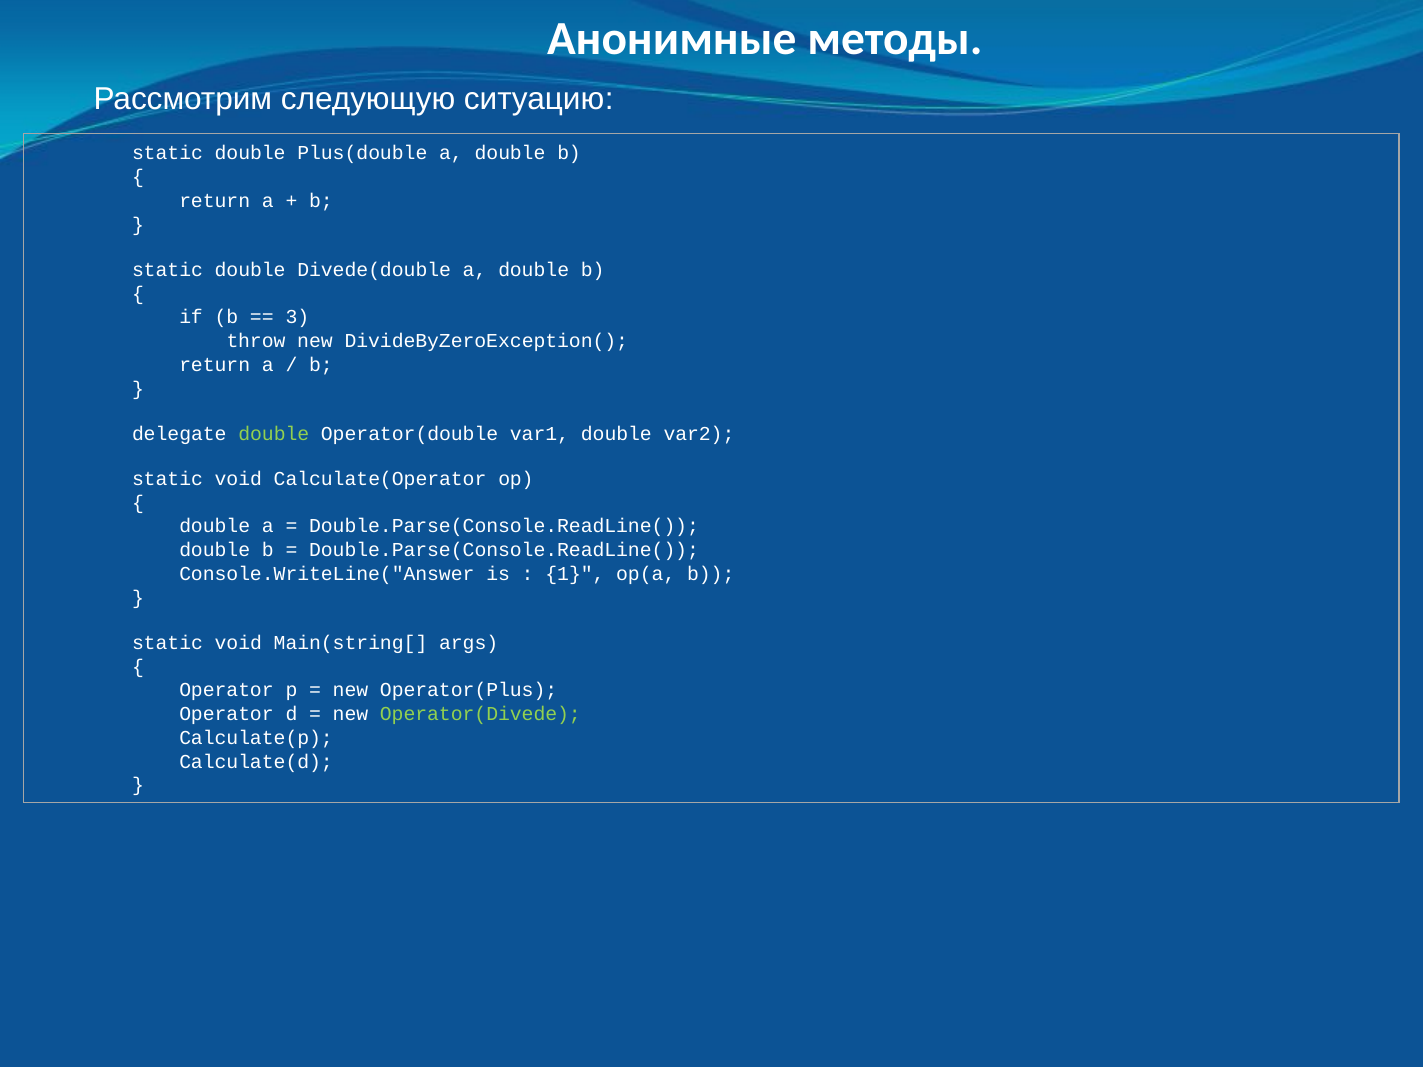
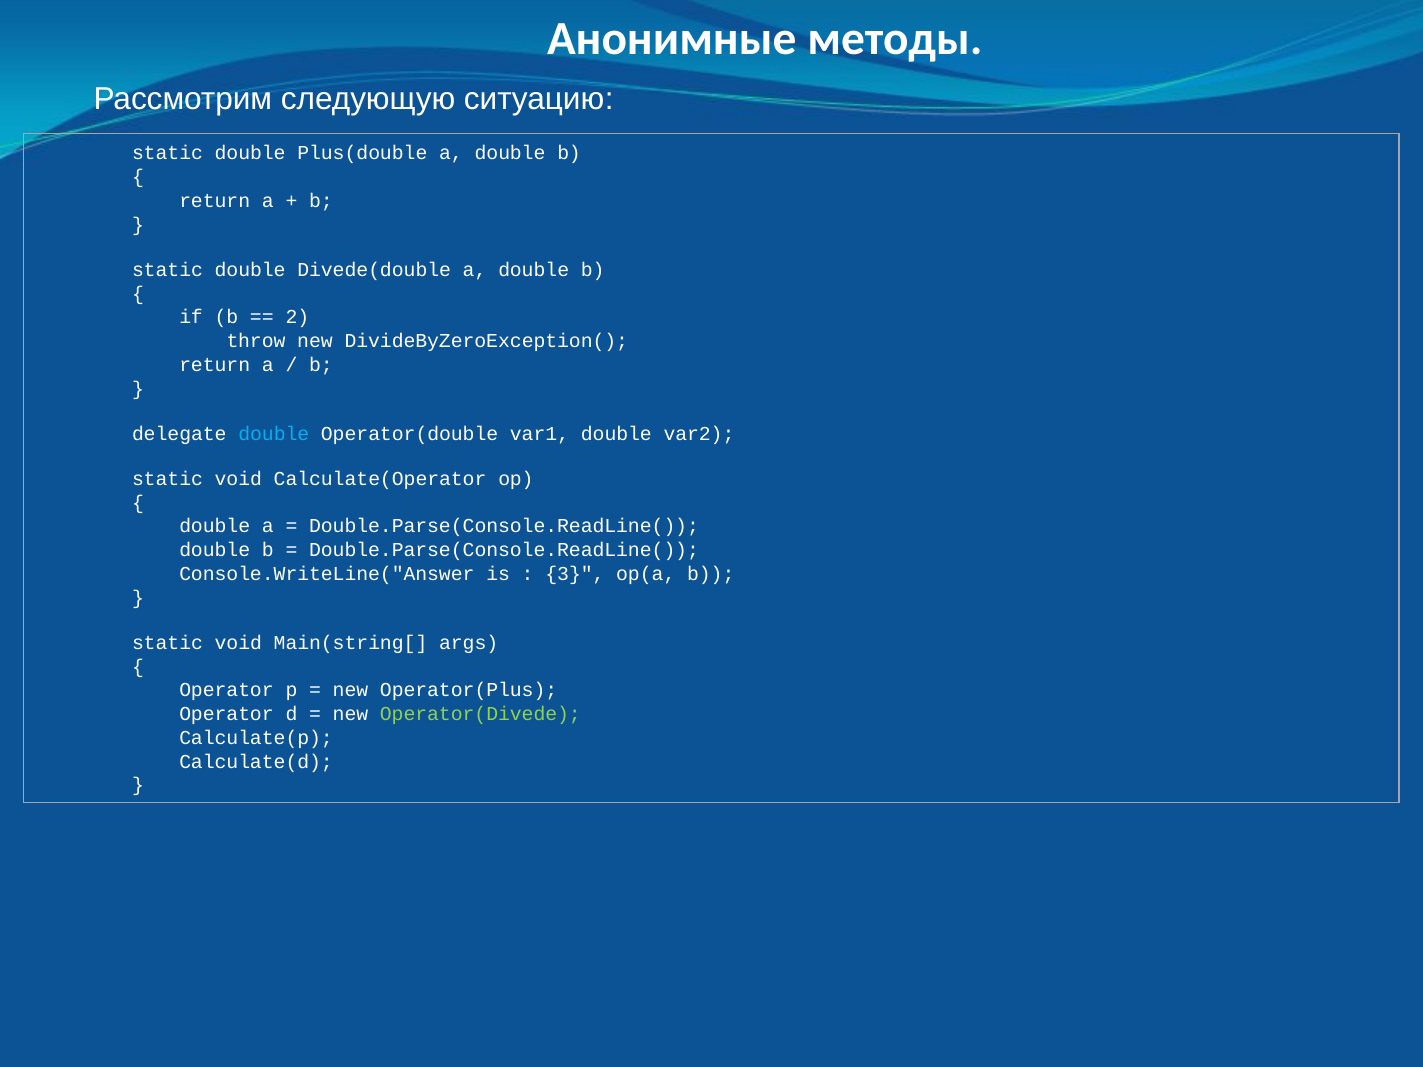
3: 3 -> 2
double at (274, 434) colour: light green -> light blue
1: 1 -> 3
